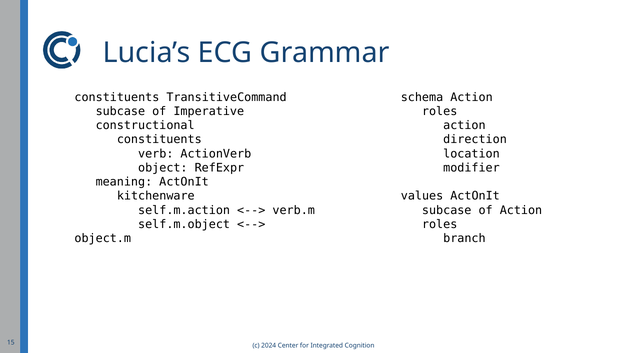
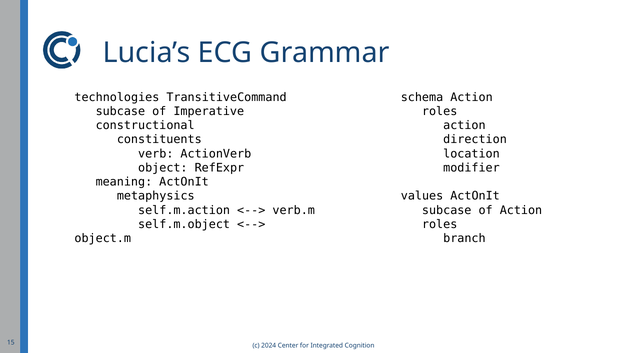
constituents at (117, 97): constituents -> technologies
kitchenware: kitchenware -> metaphysics
